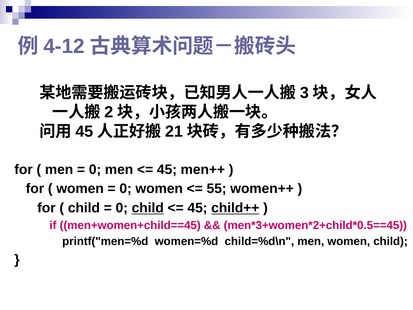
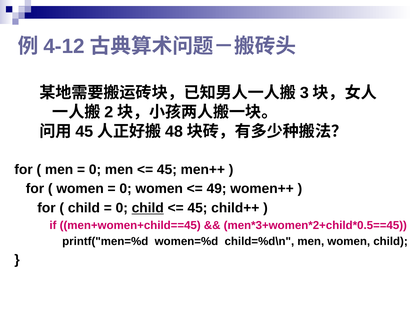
21: 21 -> 48
55: 55 -> 49
child++ underline: present -> none
